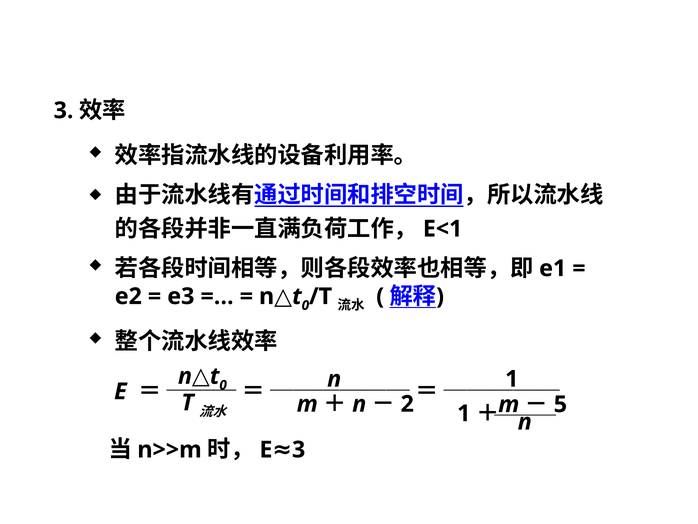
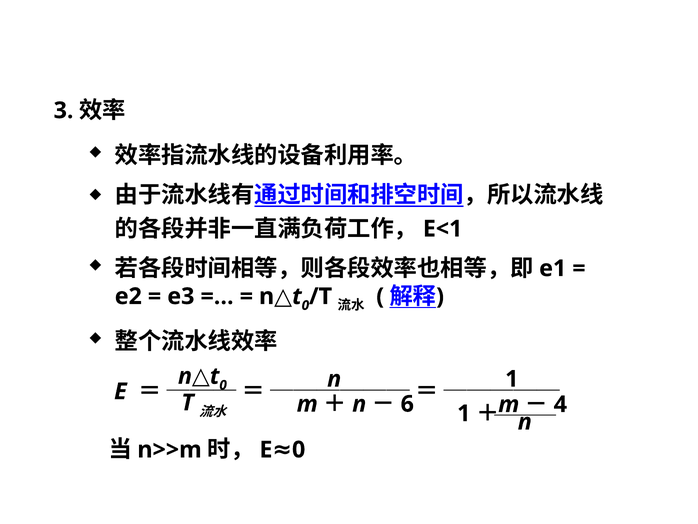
2: 2 -> 6
5: 5 -> 4
E 3: 3 -> 0
